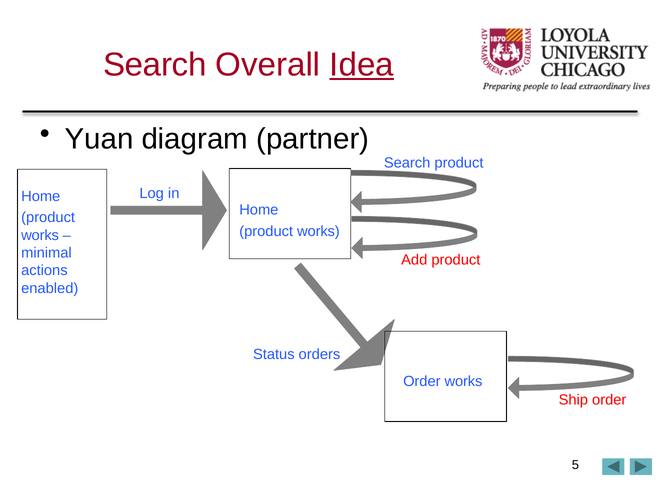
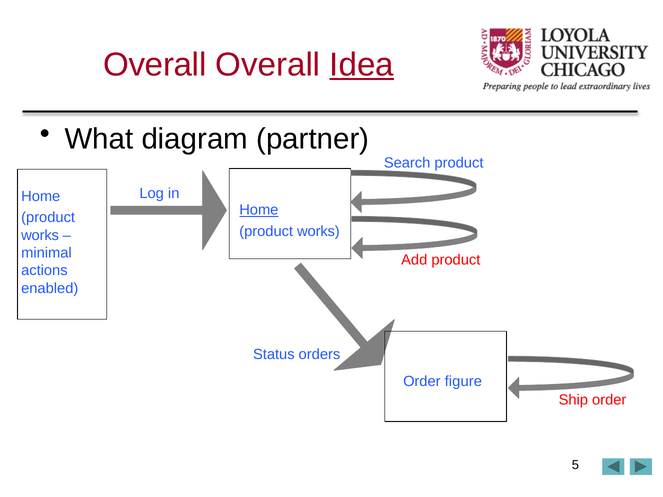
Search at (155, 65): Search -> Overall
Yuan: Yuan -> What
Home at (259, 210) underline: none -> present
Order works: works -> figure
